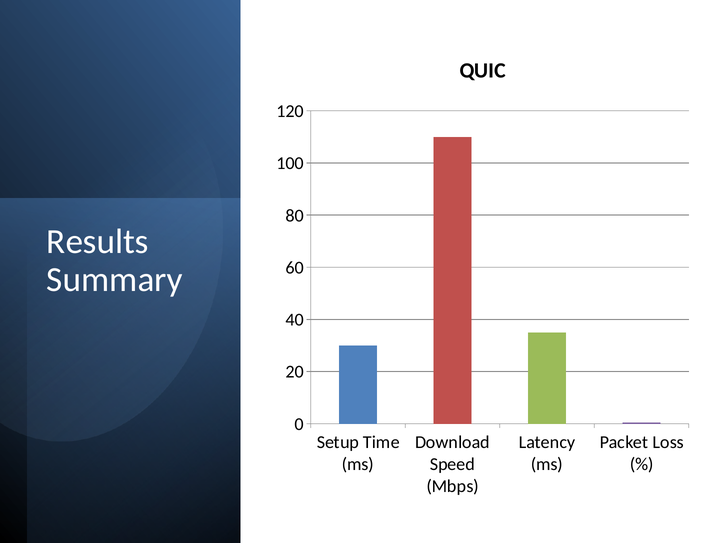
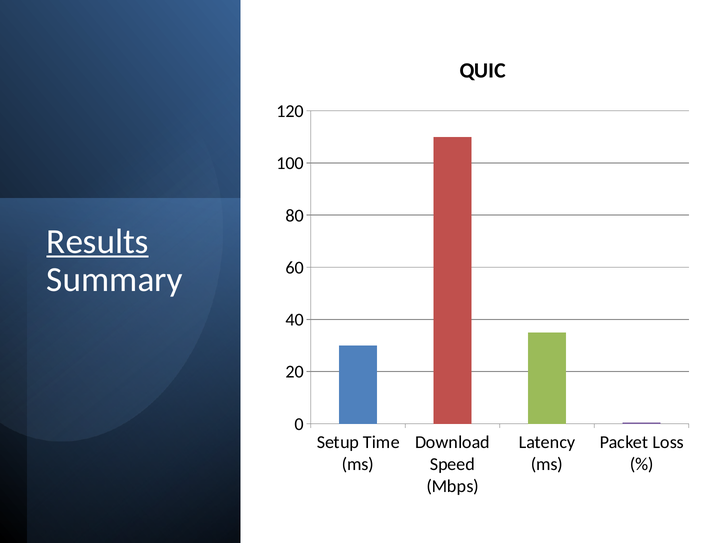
Results underline: none -> present
